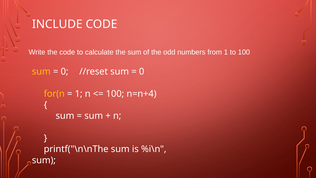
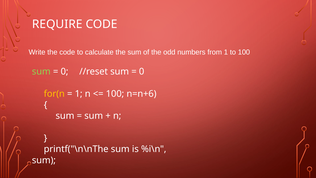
INCLUDE: INCLUDE -> REQUIRE
sum at (41, 72) colour: yellow -> light green
n=n+4: n=n+4 -> n=n+6
